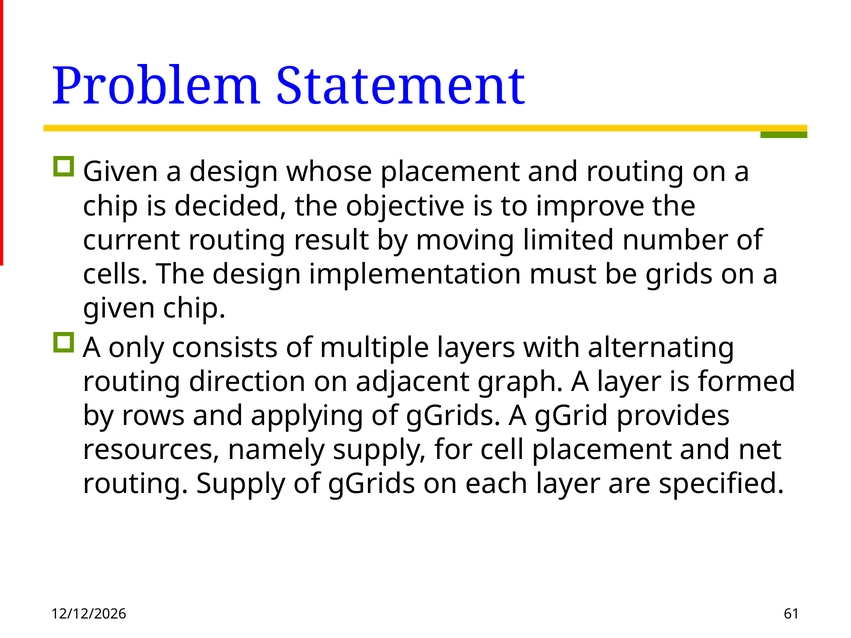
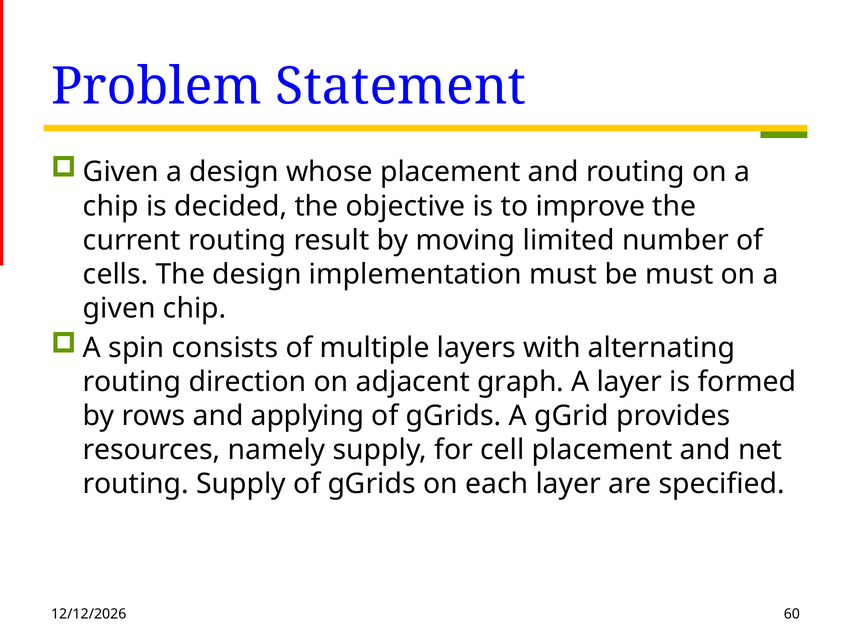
be grids: grids -> must
only: only -> spin
61: 61 -> 60
